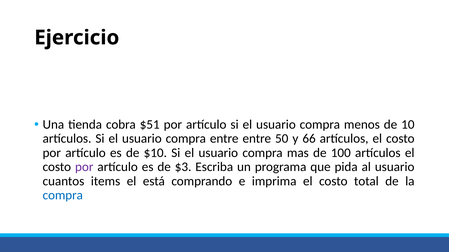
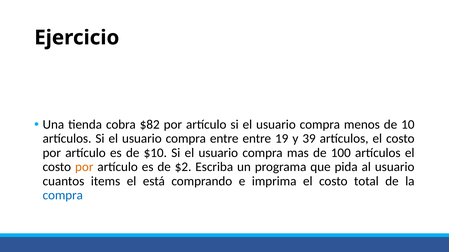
$51: $51 -> $82
50: 50 -> 19
66: 66 -> 39
por at (84, 167) colour: purple -> orange
$3: $3 -> $2
